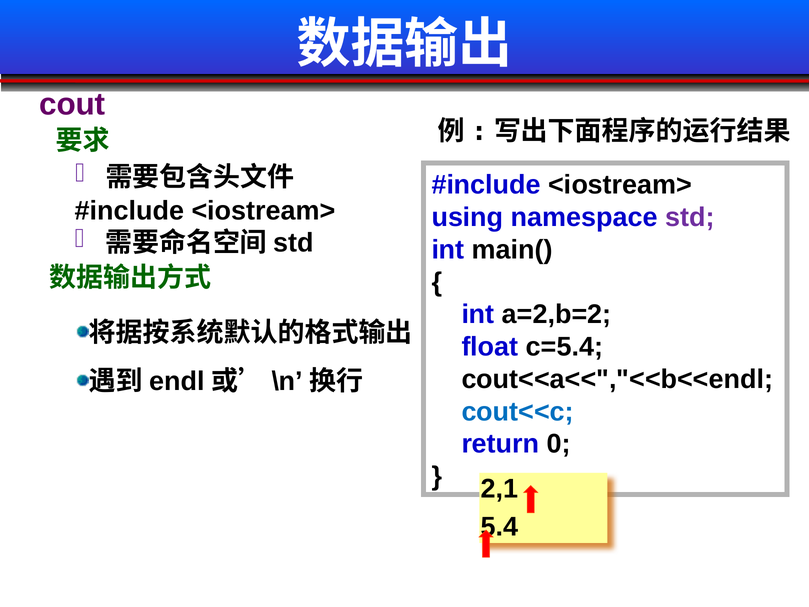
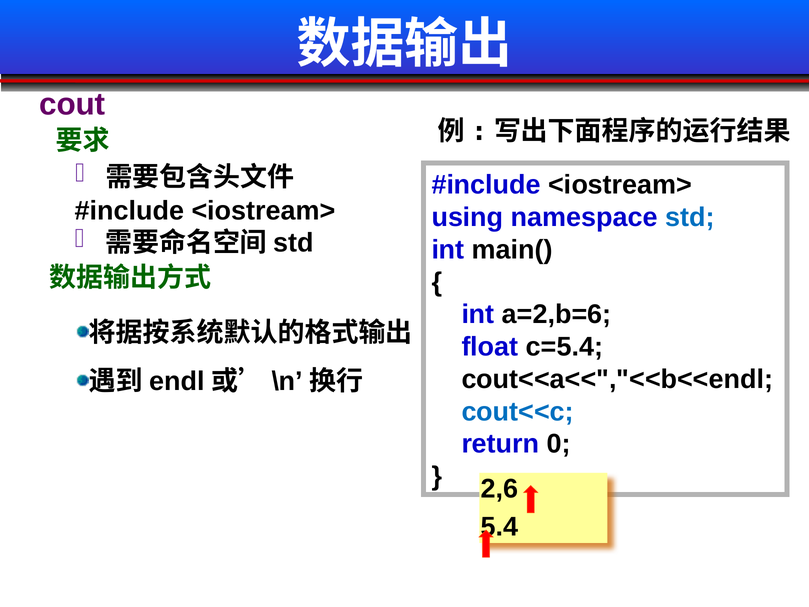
std colour: purple -> blue
a=2,b=2: a=2,b=2 -> a=2,b=6
2,1: 2,1 -> 2,6
